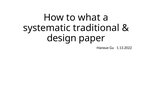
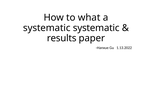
systematic traditional: traditional -> systematic
design: design -> results
